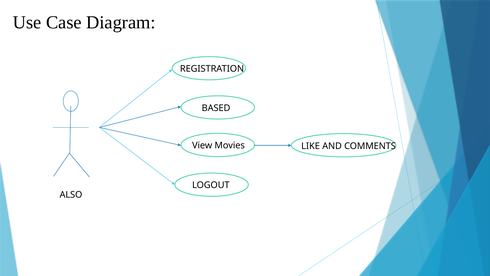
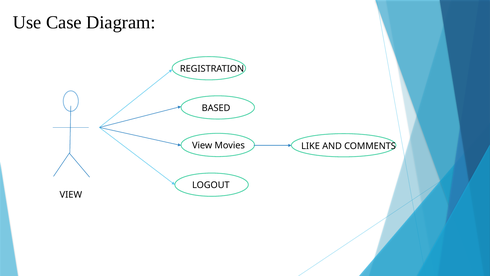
ALSO at (71, 195): ALSO -> VIEW
